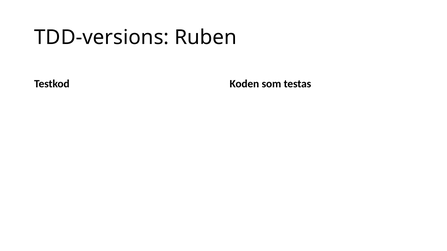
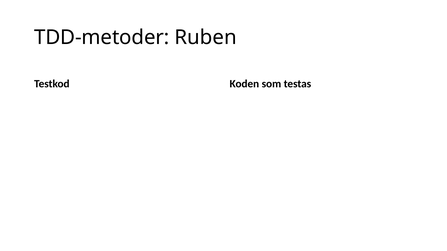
TDD-versions: TDD-versions -> TDD-metoder
